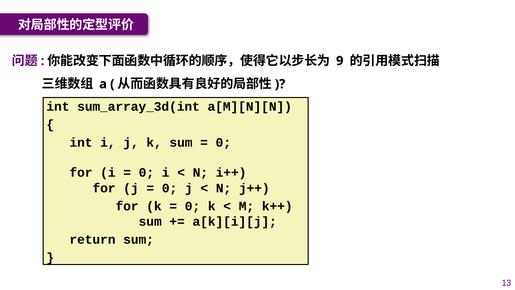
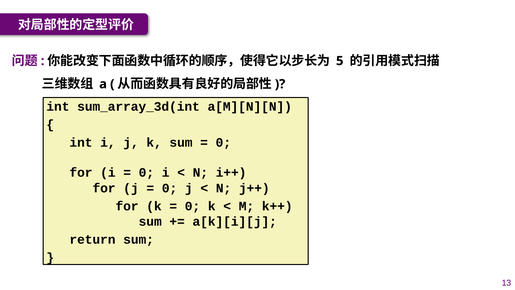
9: 9 -> 5
